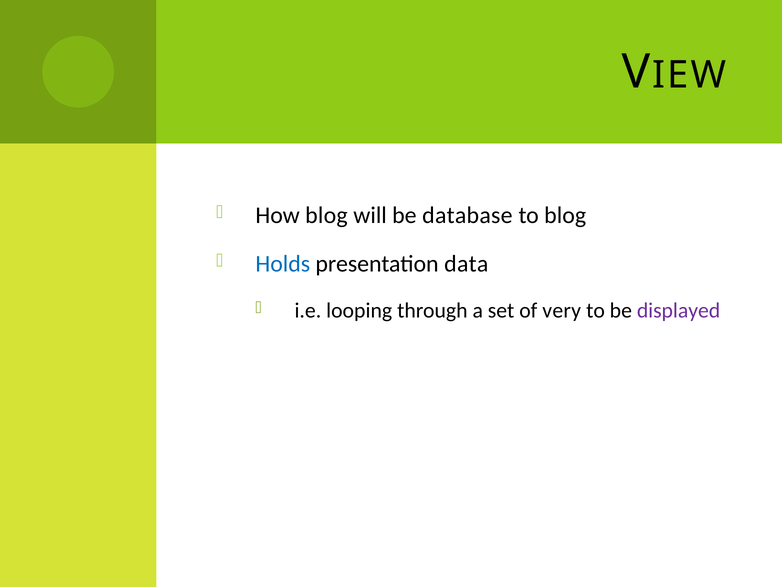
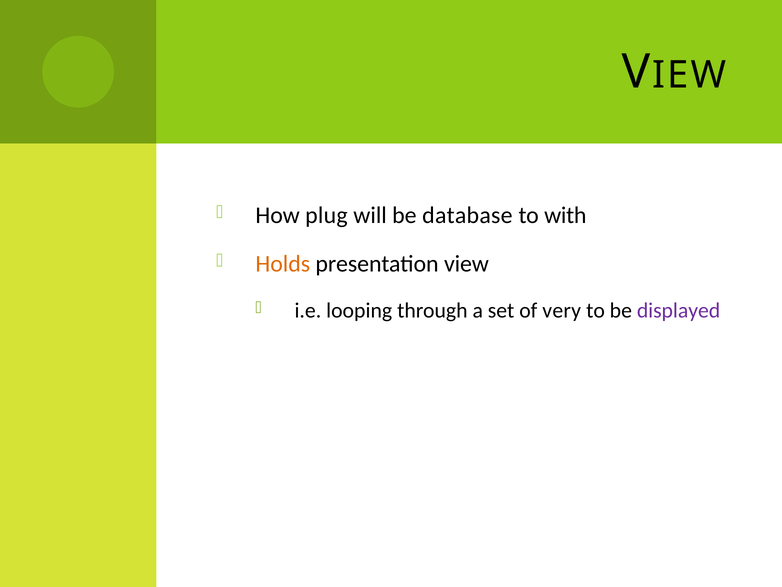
How blog: blog -> plug
to blog: blog -> with
Holds colour: blue -> orange
data: data -> view
